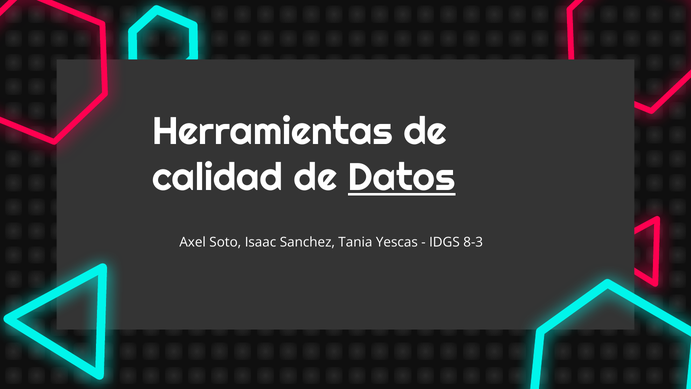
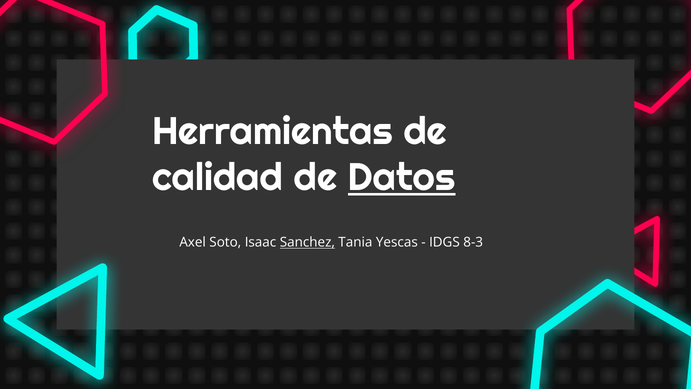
Sanchez underline: none -> present
